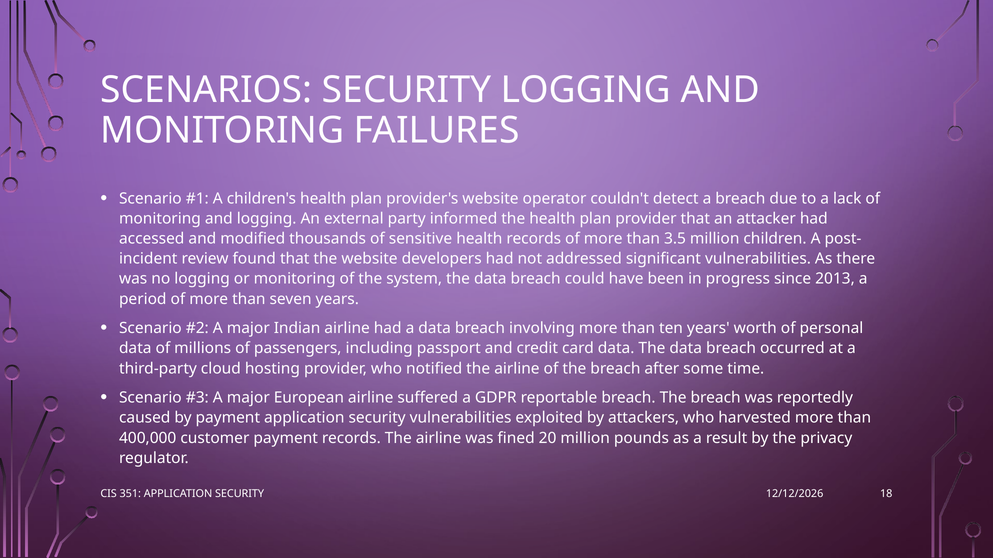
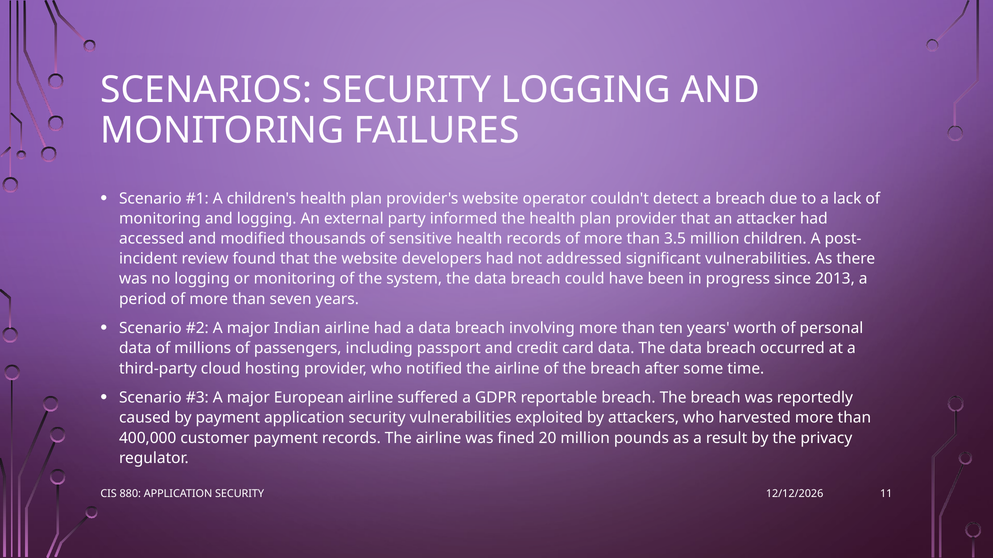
351: 351 -> 880
18: 18 -> 11
